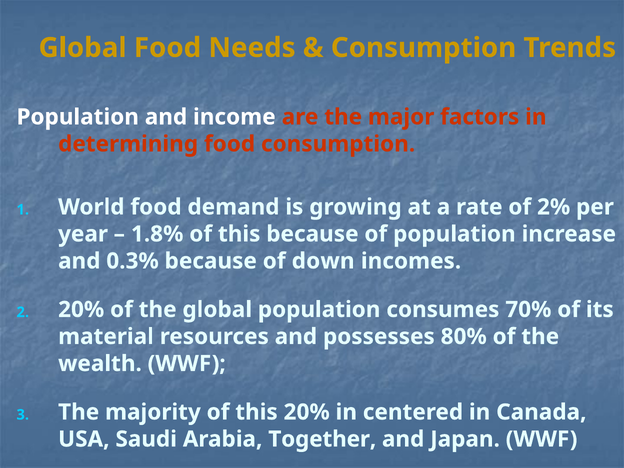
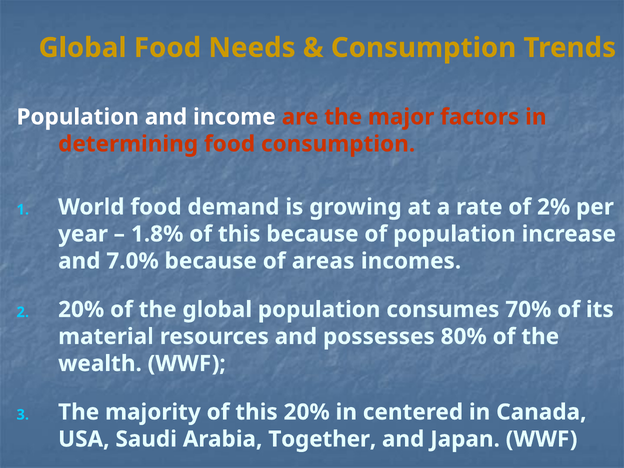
0.3%: 0.3% -> 7.0%
down: down -> areas
